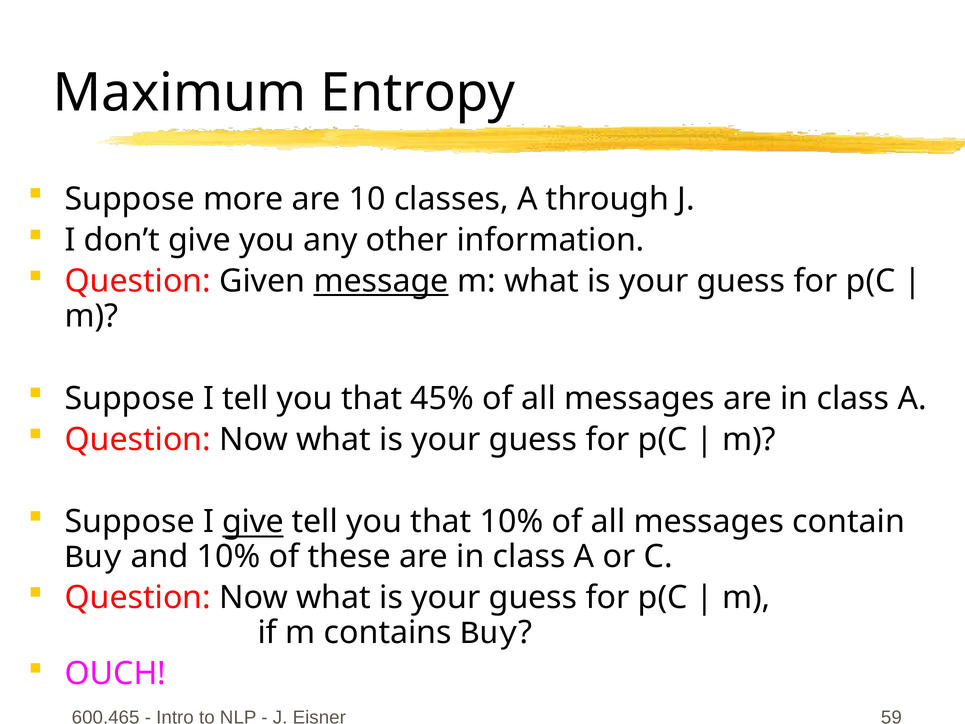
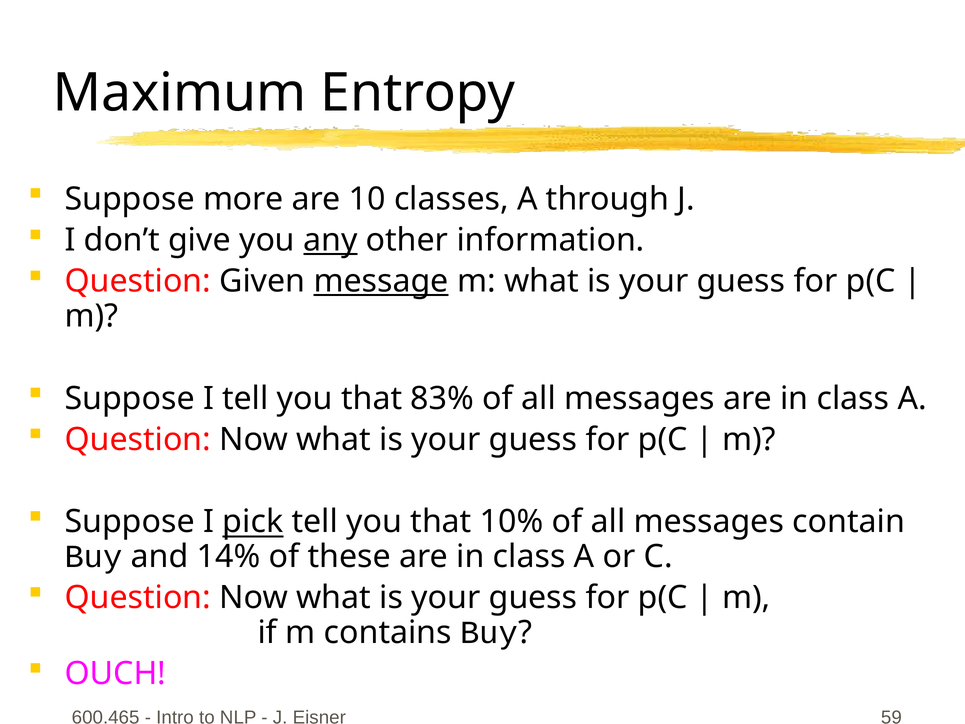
any underline: none -> present
45%: 45% -> 83%
I give: give -> pick
and 10%: 10% -> 14%
